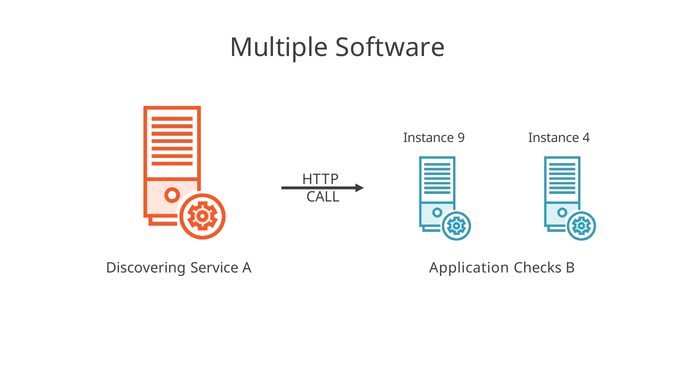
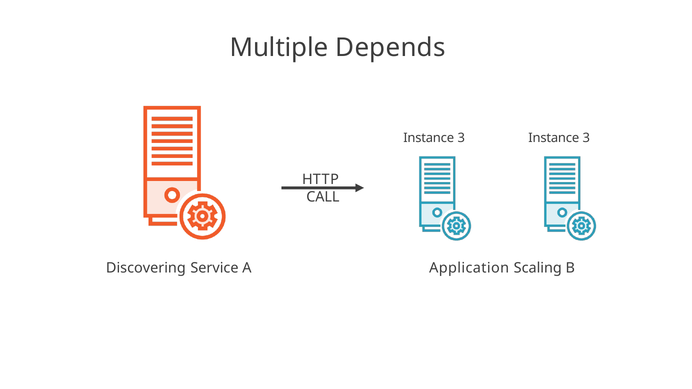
Software: Software -> Depends
9 at (461, 138): 9 -> 3
4 at (586, 138): 4 -> 3
Checks: Checks -> Scaling
